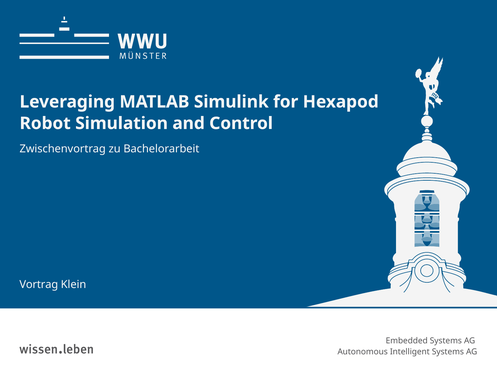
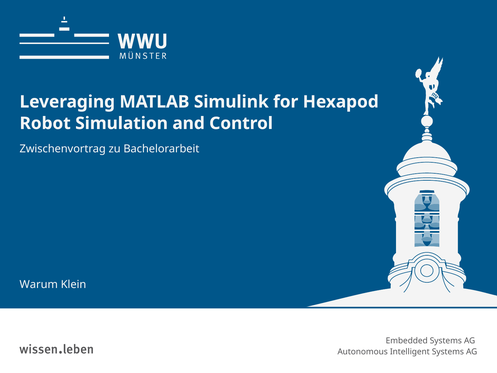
Vortrag: Vortrag -> Warum
